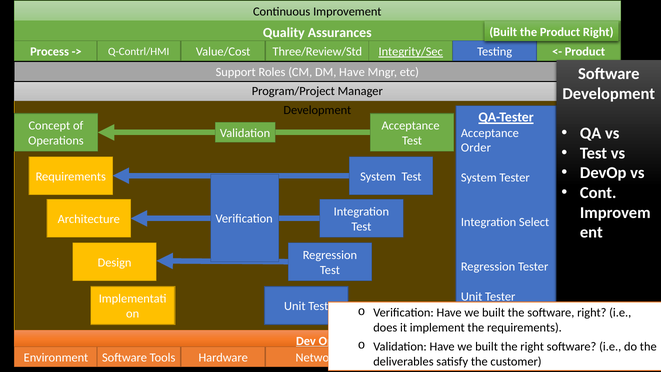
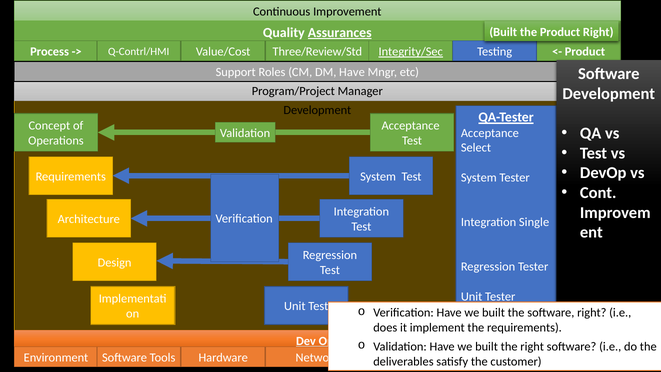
Assurances underline: none -> present
Order: Order -> Select
Select: Select -> Single
